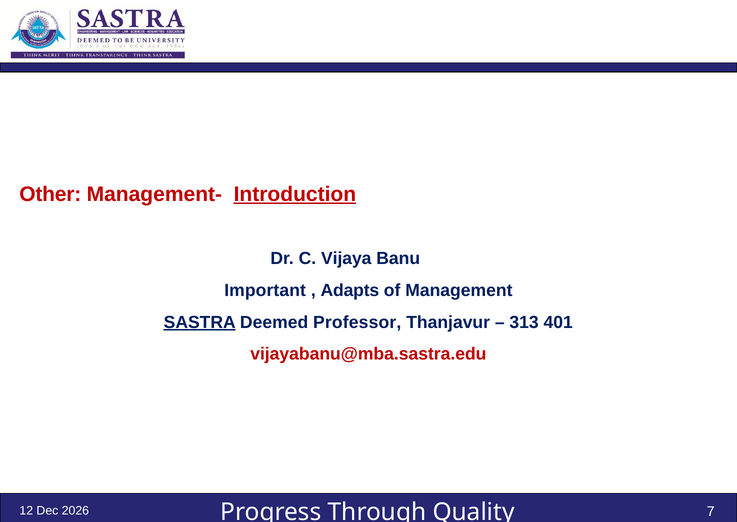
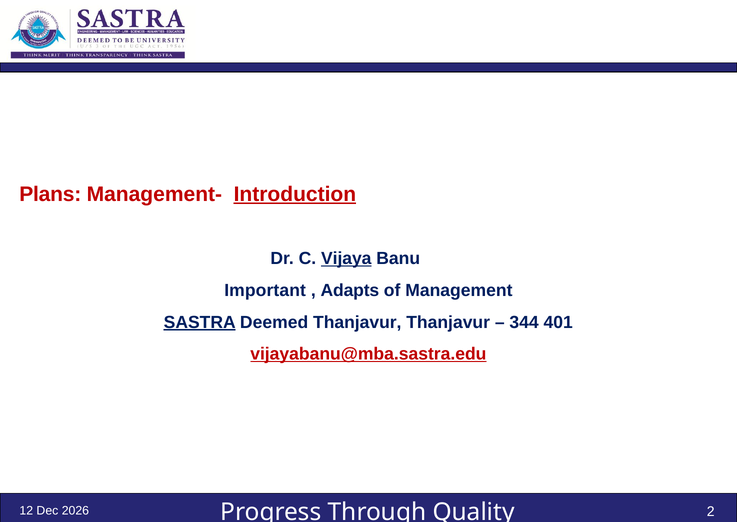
Other: Other -> Plans
Vijaya underline: none -> present
Deemed Professor: Professor -> Thanjavur
313: 313 -> 344
vijayabanu@mba.sastra.edu underline: none -> present
7: 7 -> 2
